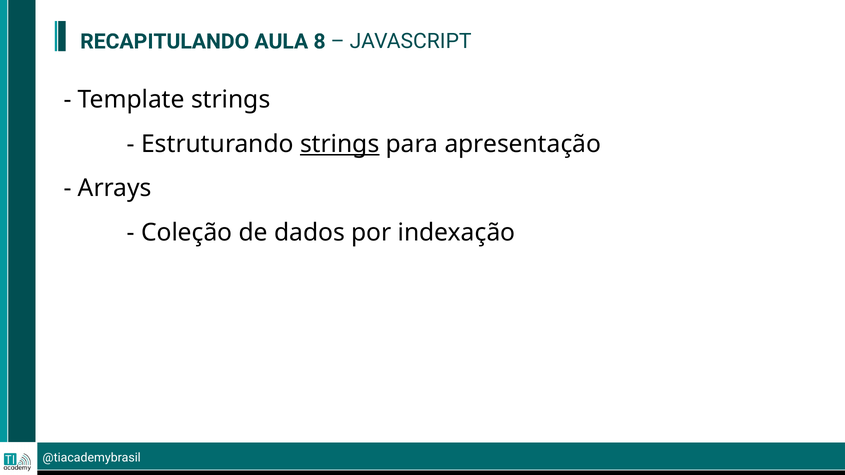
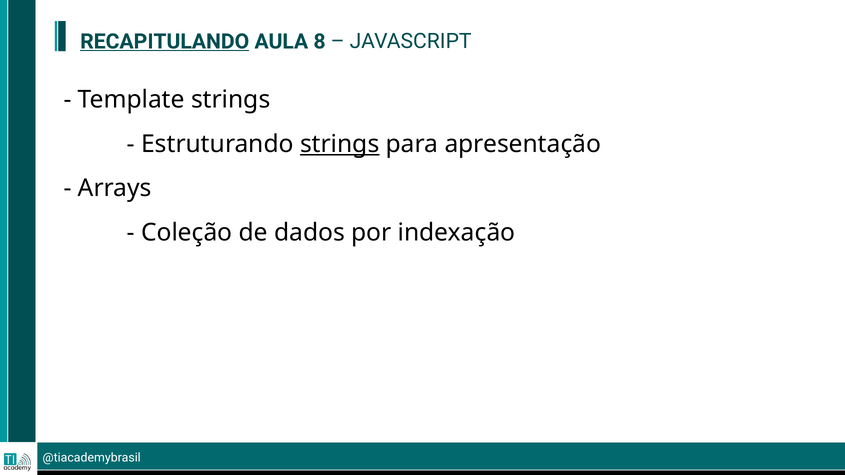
RECAPITULANDO underline: none -> present
